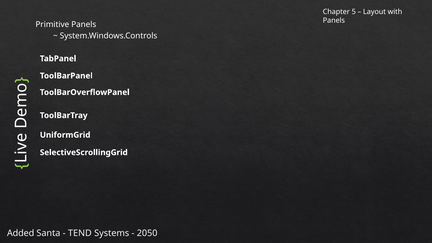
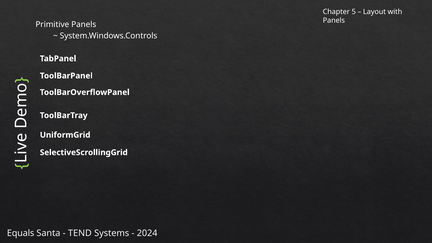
Added: Added -> Equals
2050: 2050 -> 2024
